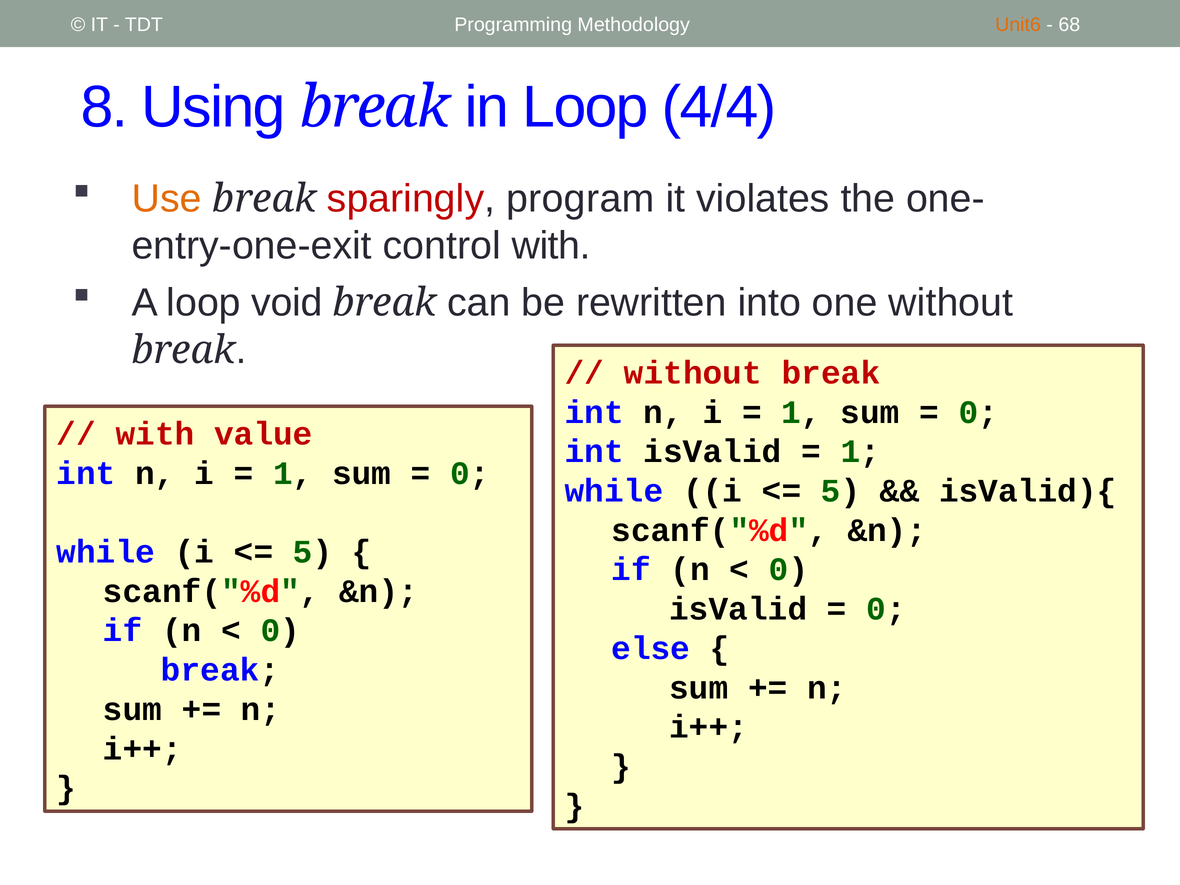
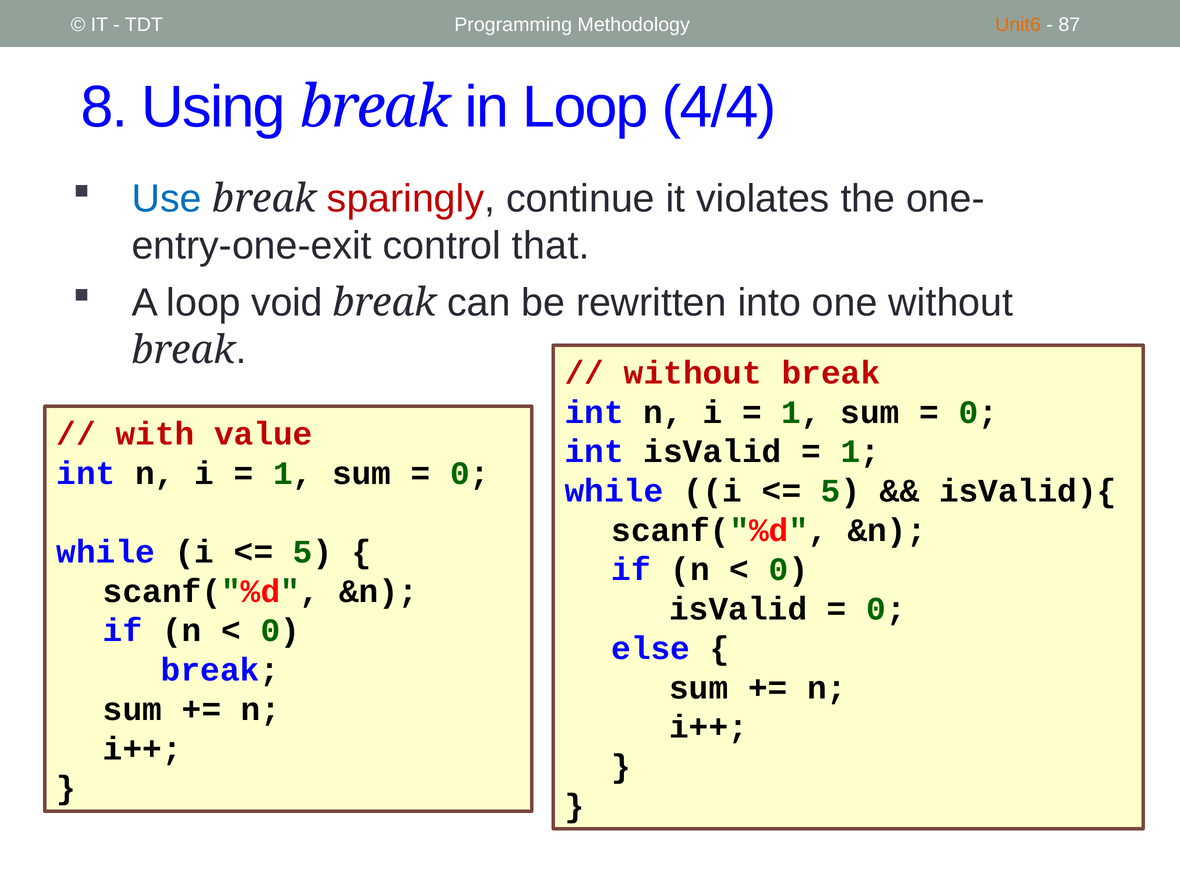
68: 68 -> 87
Use colour: orange -> blue
program: program -> continue
control with: with -> that
